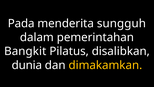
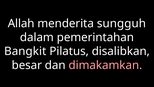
Pada: Pada -> Allah
dunia: dunia -> besar
dimakamkan colour: yellow -> pink
